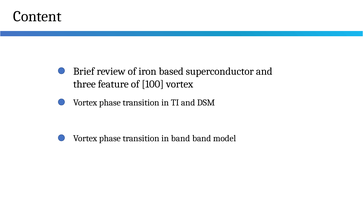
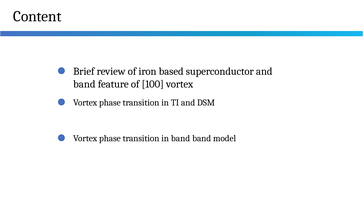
three at (84, 84): three -> band
